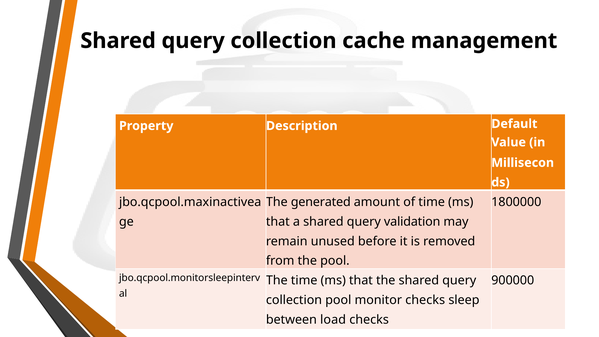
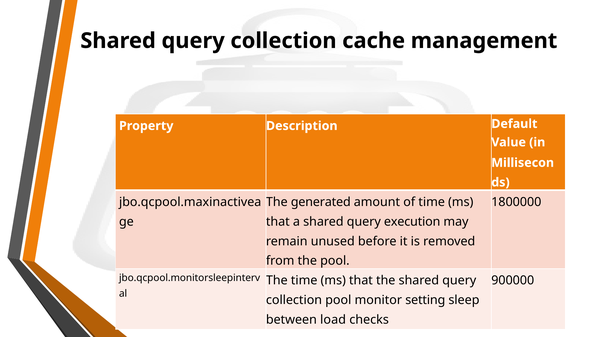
validation: validation -> execution
monitor checks: checks -> setting
